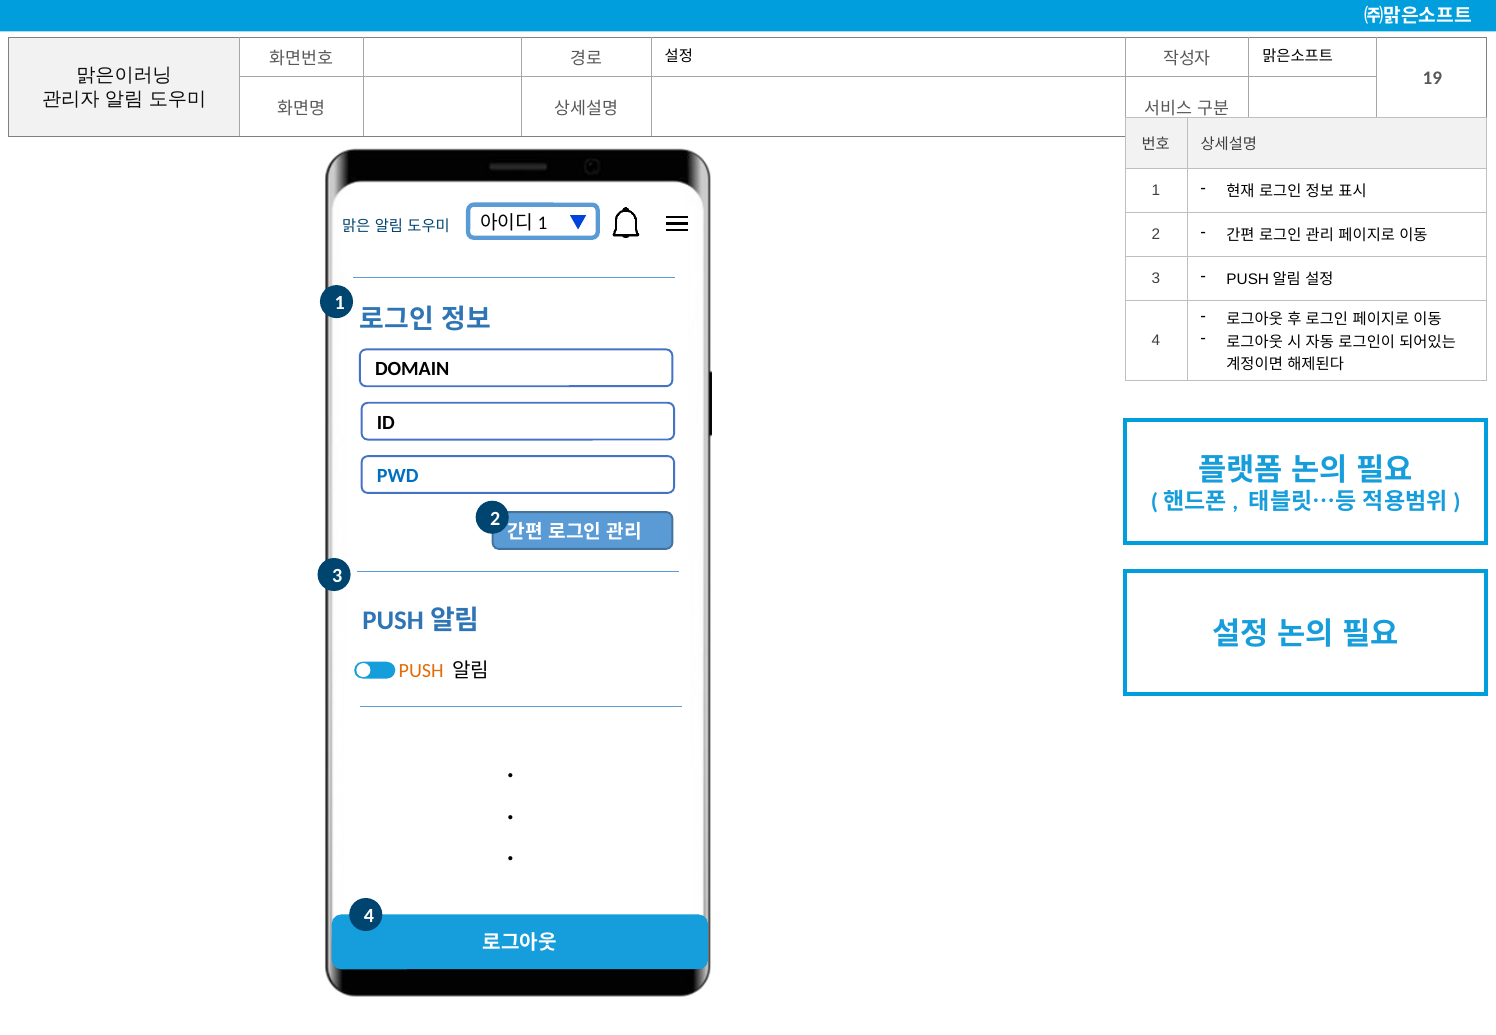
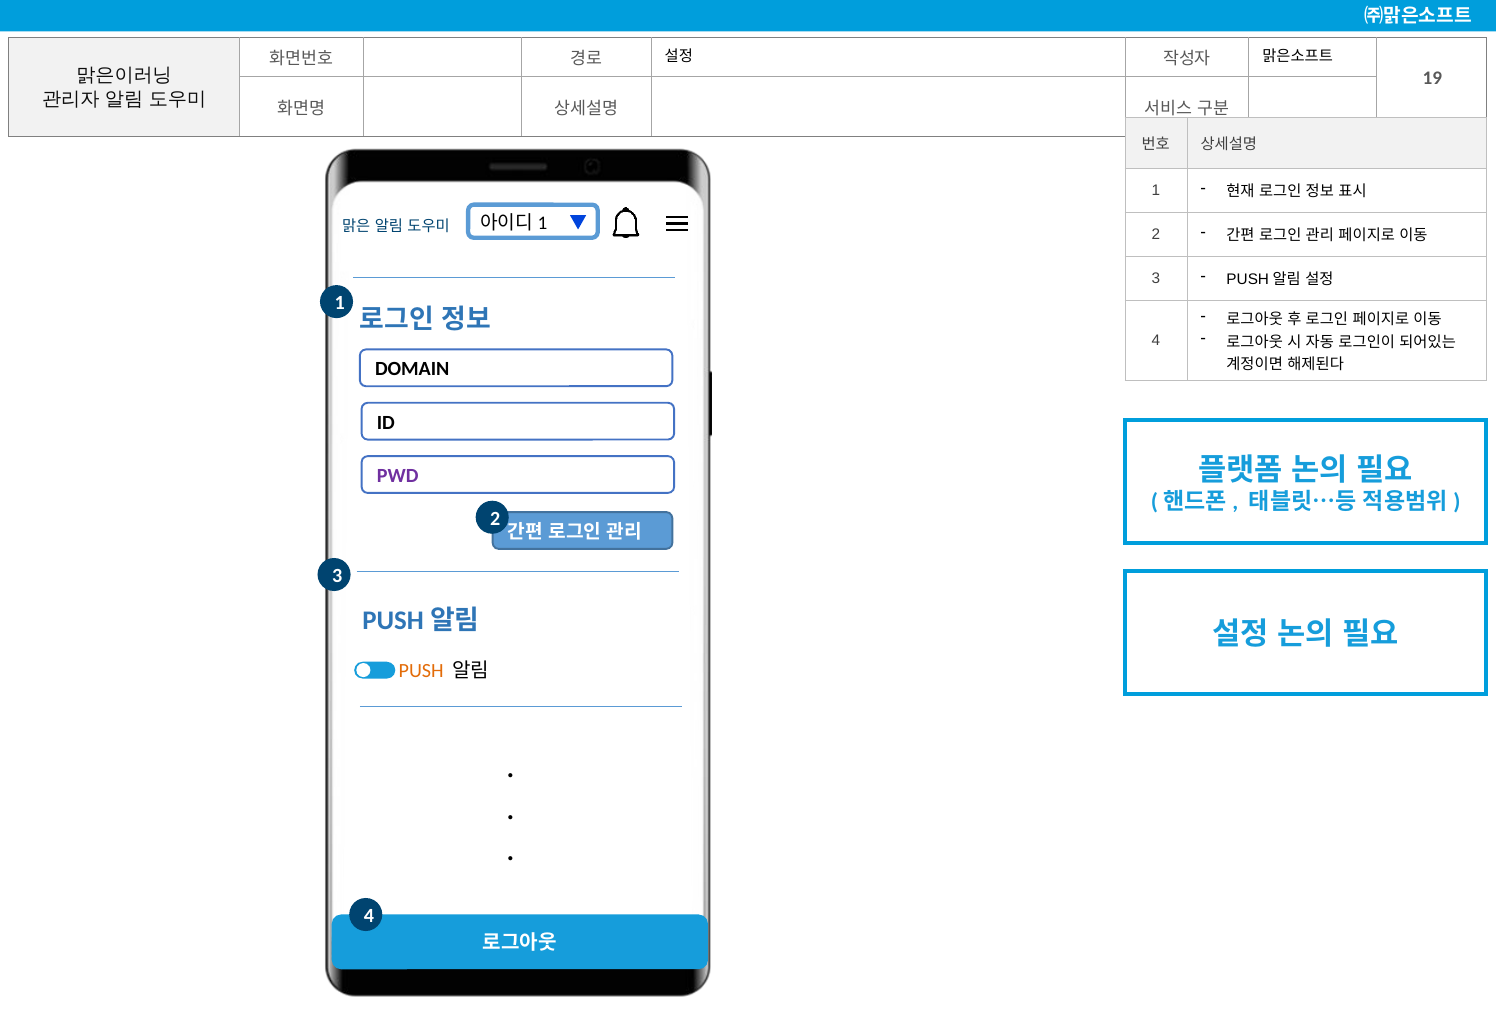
PWD colour: blue -> purple
